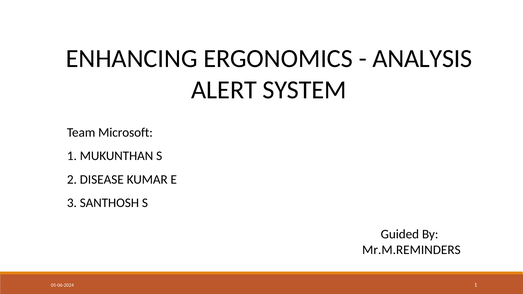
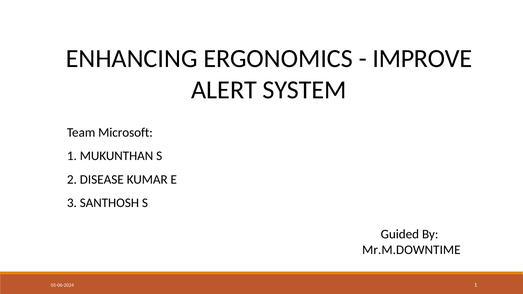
ANALYSIS: ANALYSIS -> IMPROVE
Mr.M.REMINDERS: Mr.M.REMINDERS -> Mr.M.DOWNTIME
